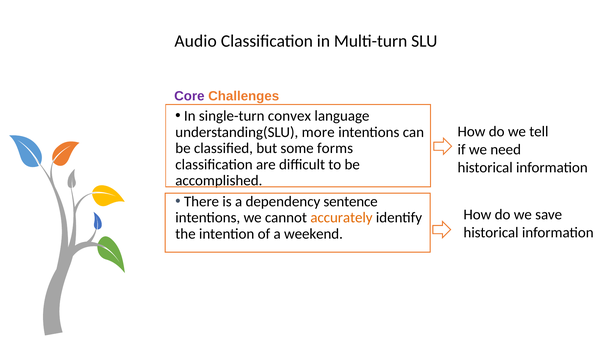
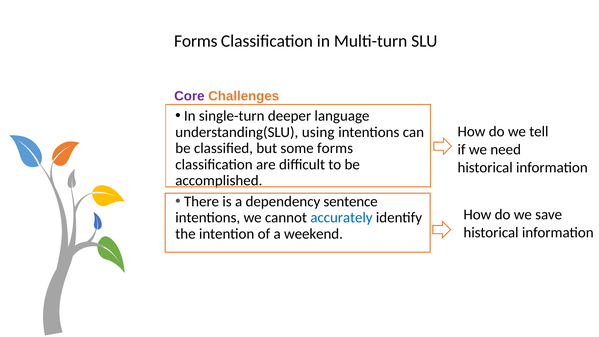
Audio at (196, 41): Audio -> Forms
convex: convex -> deeper
more: more -> using
accurately colour: orange -> blue
